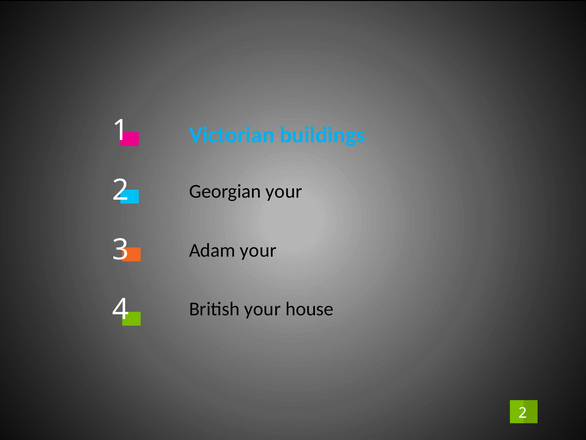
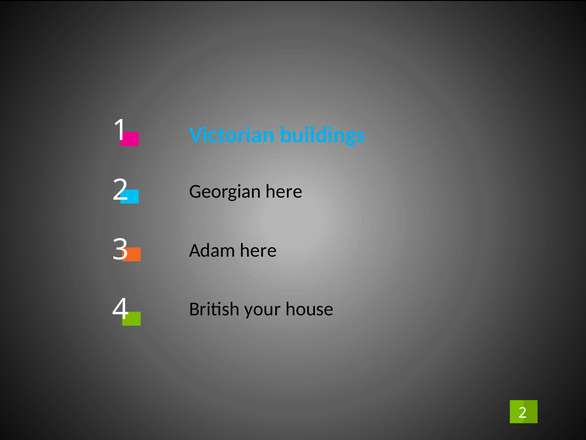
Georgian your: your -> here
Adam your: your -> here
